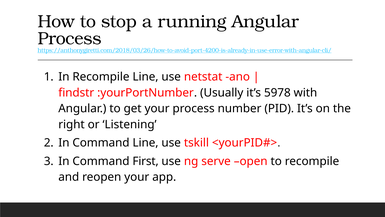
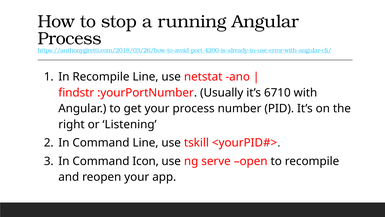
5978: 5978 -> 6710
First: First -> Icon
